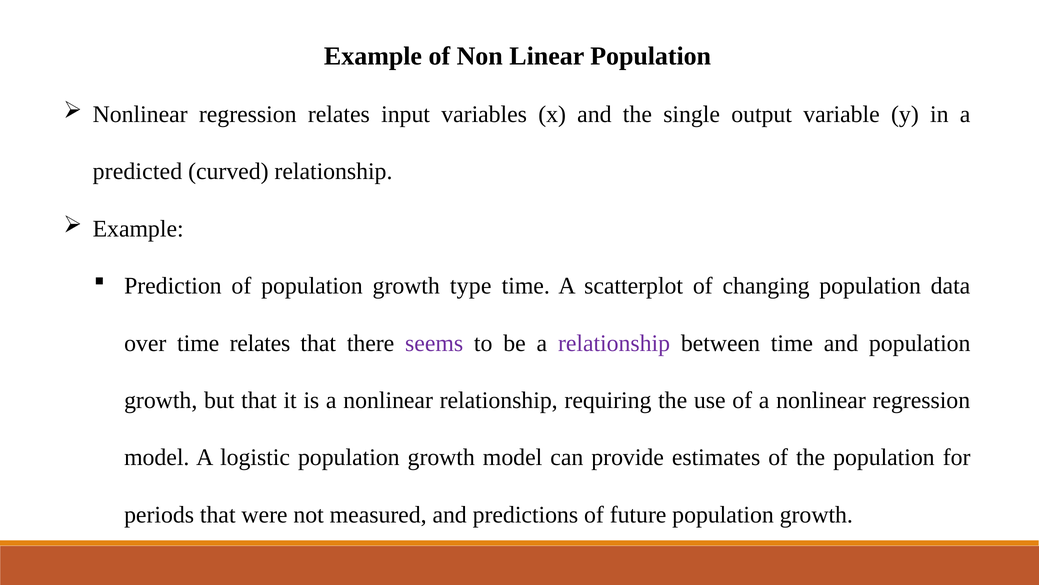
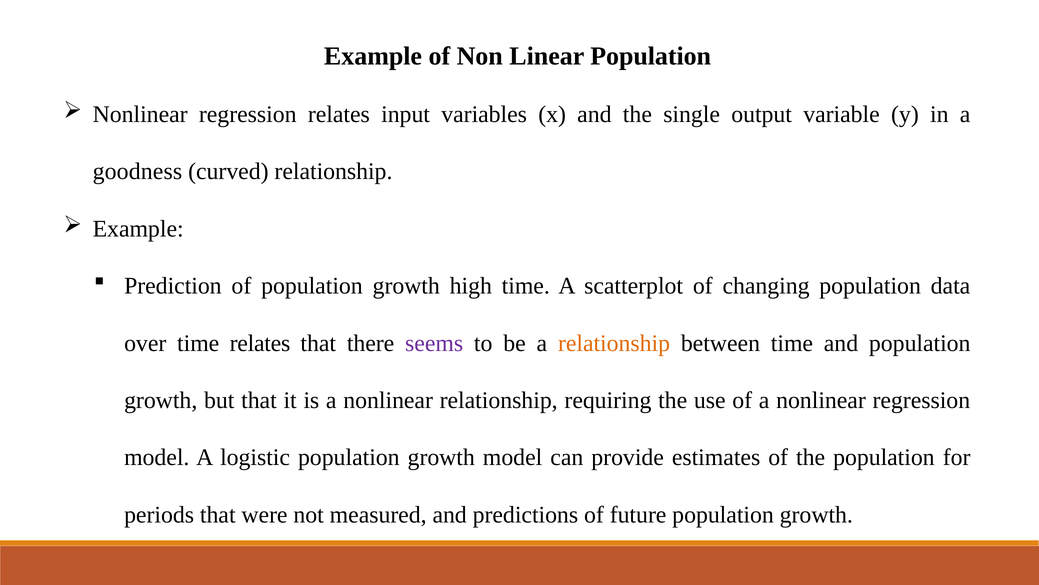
predicted: predicted -> goodness
type: type -> high
relationship at (614, 343) colour: purple -> orange
